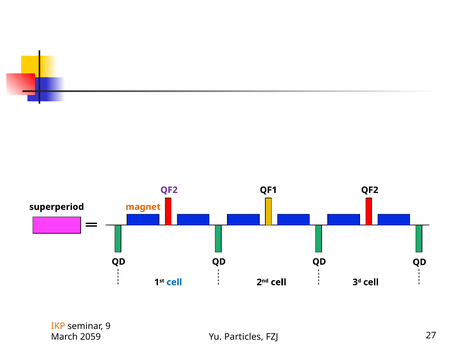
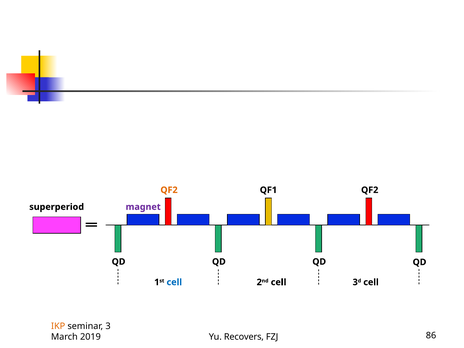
QF2 at (169, 190) colour: purple -> orange
magnet colour: orange -> purple
9: 9 -> 3
2059: 2059 -> 2019
Particles: Particles -> Recovers
27: 27 -> 86
